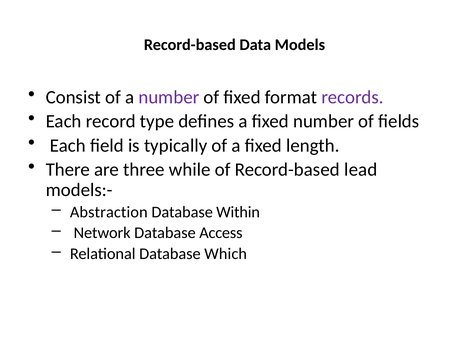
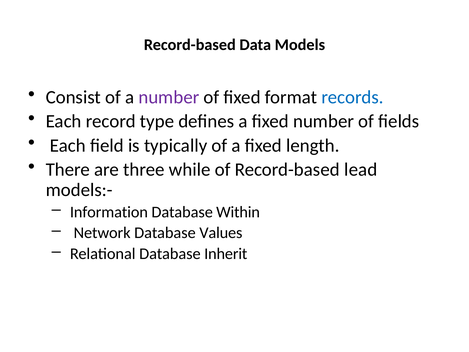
records colour: purple -> blue
Abstraction: Abstraction -> Information
Access: Access -> Values
Which: Which -> Inherit
